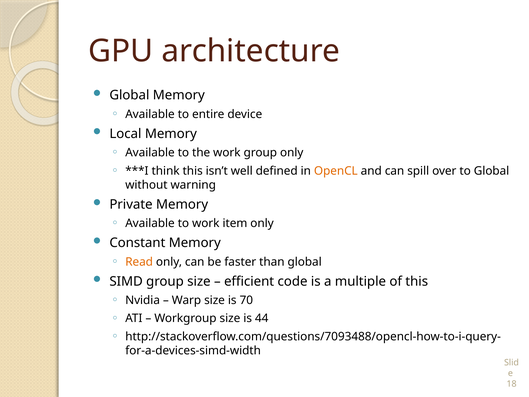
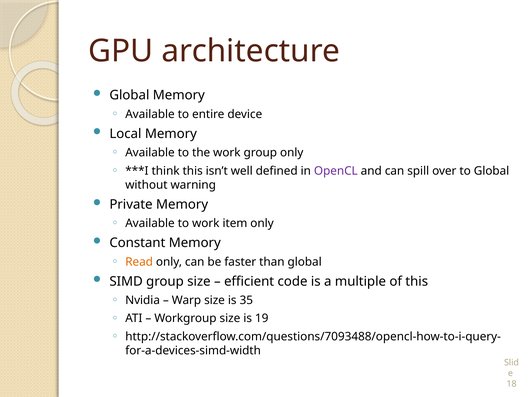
OpenCL colour: orange -> purple
70: 70 -> 35
44: 44 -> 19
